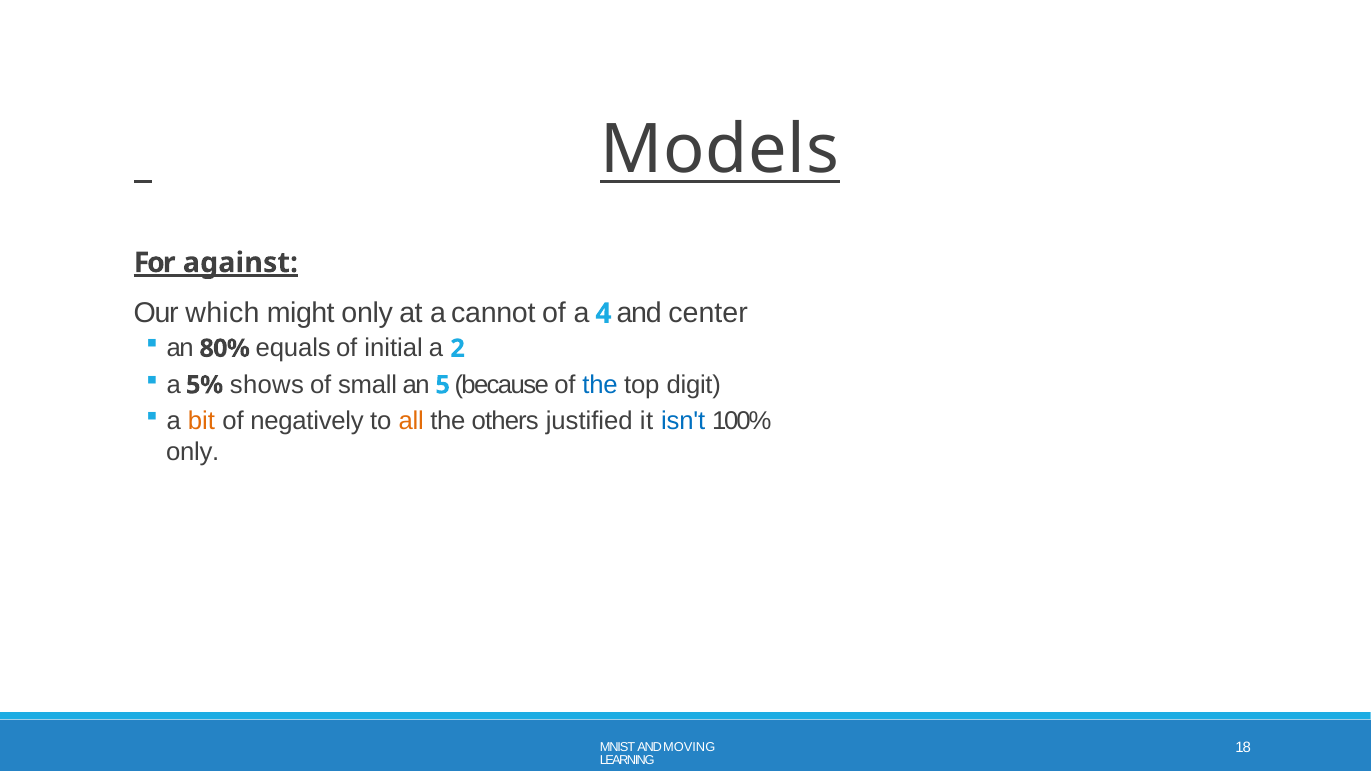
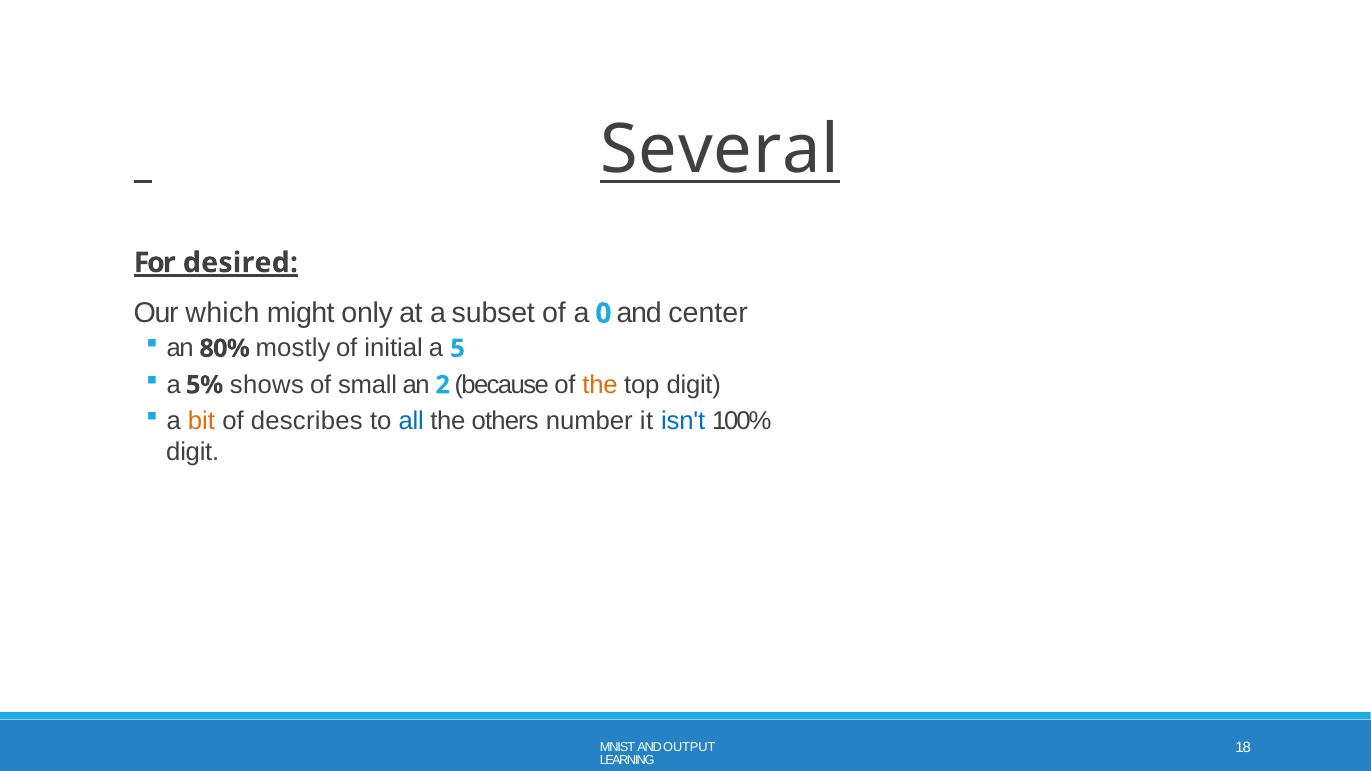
Models: Models -> Several
against: against -> desired
cannot: cannot -> subset
4: 4 -> 0
equals: equals -> mostly
2: 2 -> 5
5: 5 -> 2
the at (600, 385) colour: blue -> orange
negatively: negatively -> describes
all colour: orange -> blue
justified: justified -> number
only at (193, 452): only -> digit
MOVING: MOVING -> OUTPUT
